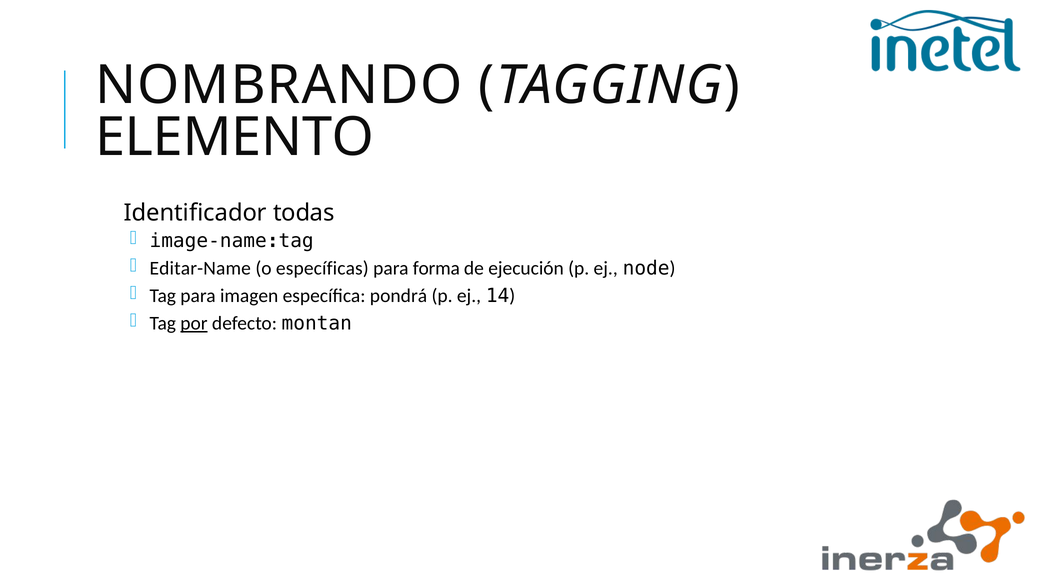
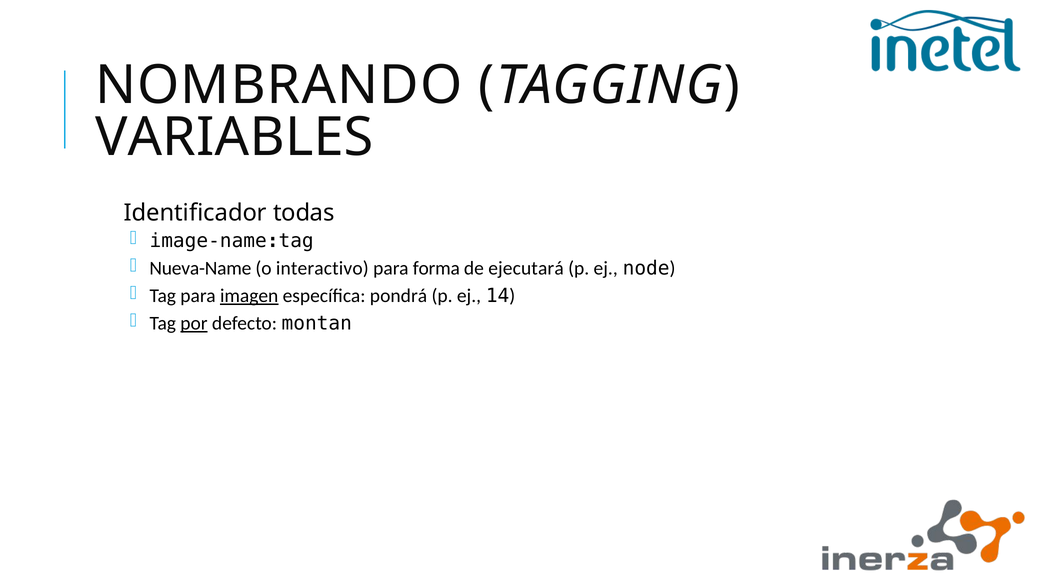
ELEMENTO: ELEMENTO -> VARIABLES
Editar-Name: Editar-Name -> Nueva-Name
específicas: específicas -> interactivo
ejecución: ejecución -> ejecutará
imagen underline: none -> present
